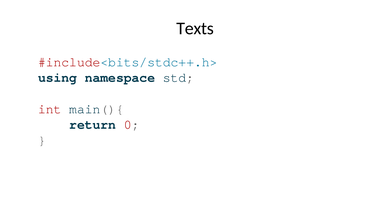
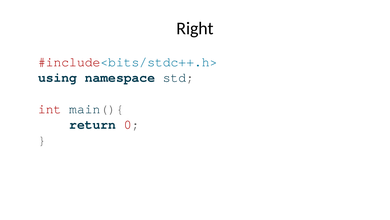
Texts: Texts -> Right
